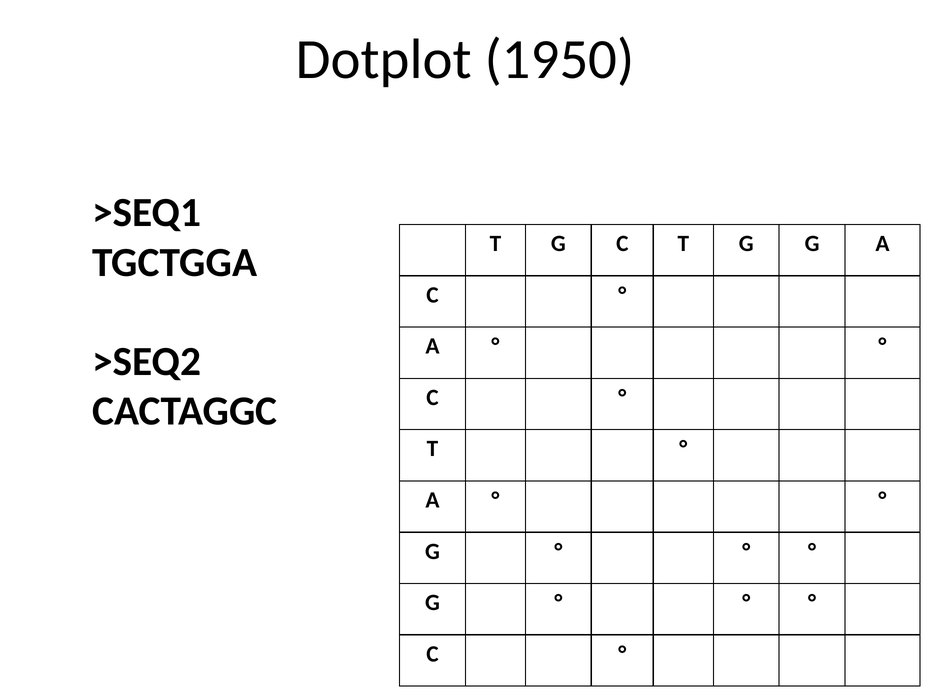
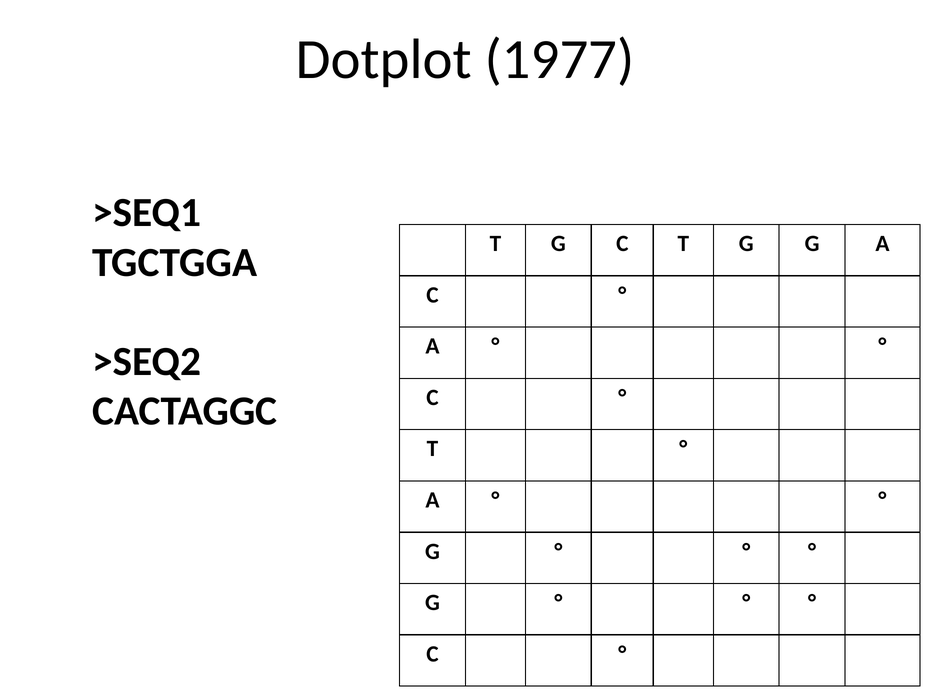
1950: 1950 -> 1977
